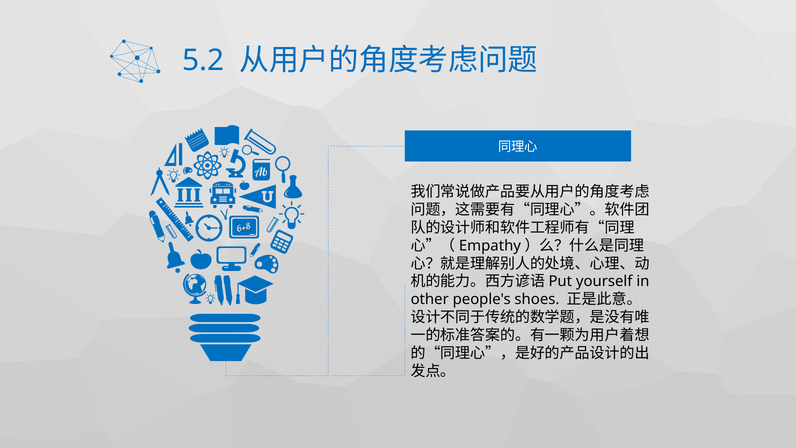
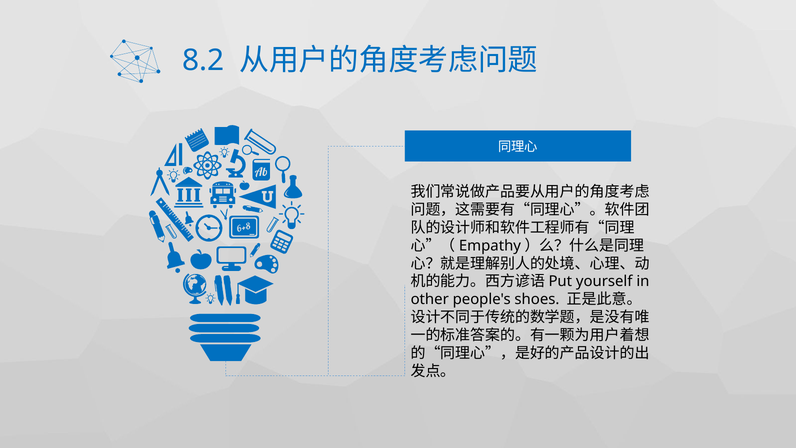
5.2: 5.2 -> 8.2
